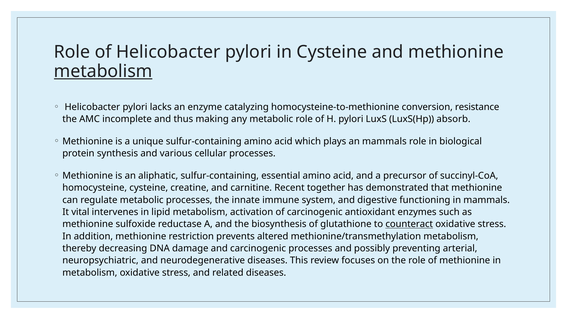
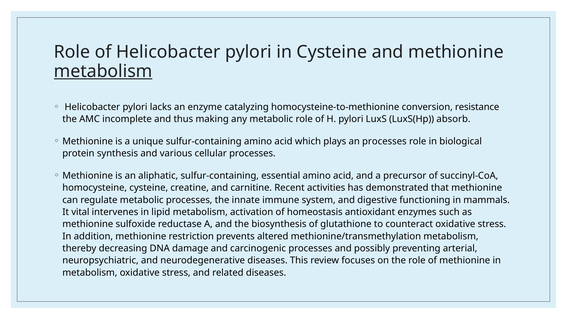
an mammals: mammals -> processes
together: together -> activities
of carcinogenic: carcinogenic -> homeostasis
counteract underline: present -> none
